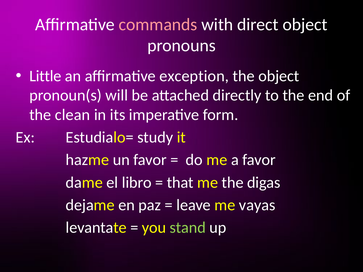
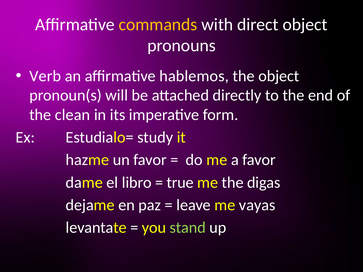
commands colour: pink -> yellow
Little: Little -> Verb
exception: exception -> hablemos
that: that -> true
